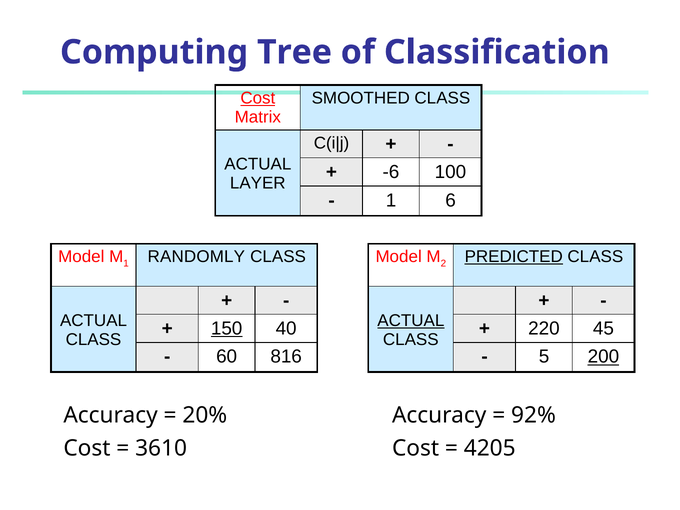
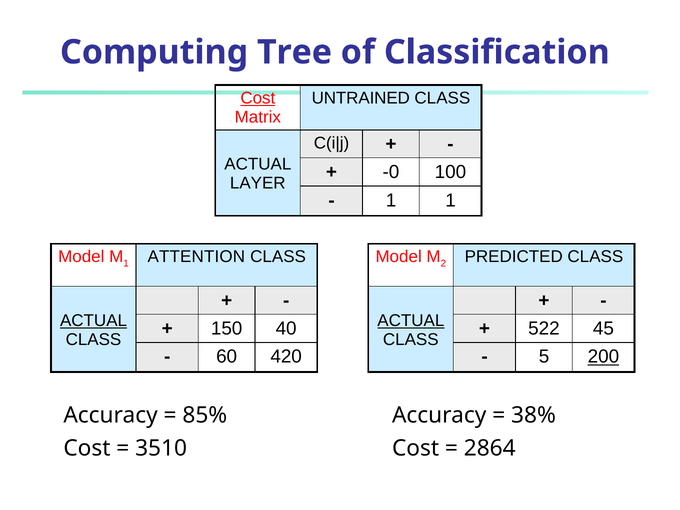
SMOOTHED: SMOOTHED -> UNTRAINED
-6: -6 -> -0
1 6: 6 -> 1
RANDOMLY: RANDOMLY -> ATTENTION
PREDICTED underline: present -> none
ACTUAL at (94, 321) underline: none -> present
150 underline: present -> none
220: 220 -> 522
816: 816 -> 420
20%: 20% -> 85%
92%: 92% -> 38%
3610: 3610 -> 3510
4205: 4205 -> 2864
